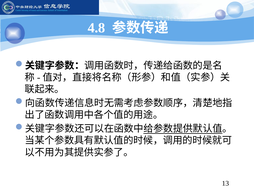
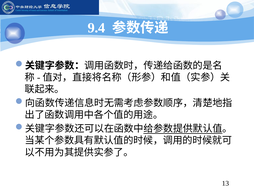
4.8: 4.8 -> 9.4
